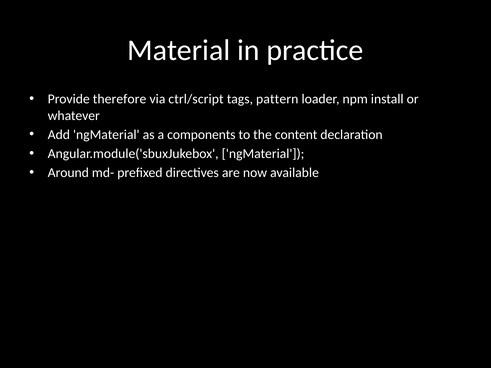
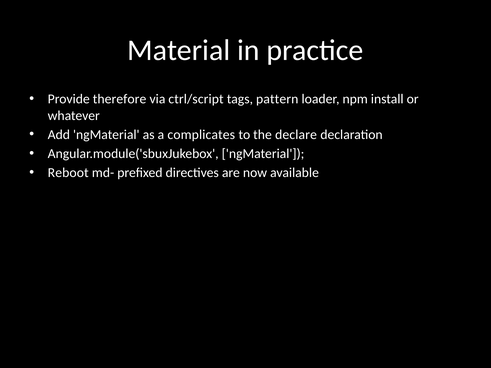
components: components -> complicates
content: content -> declare
Around: Around -> Reboot
